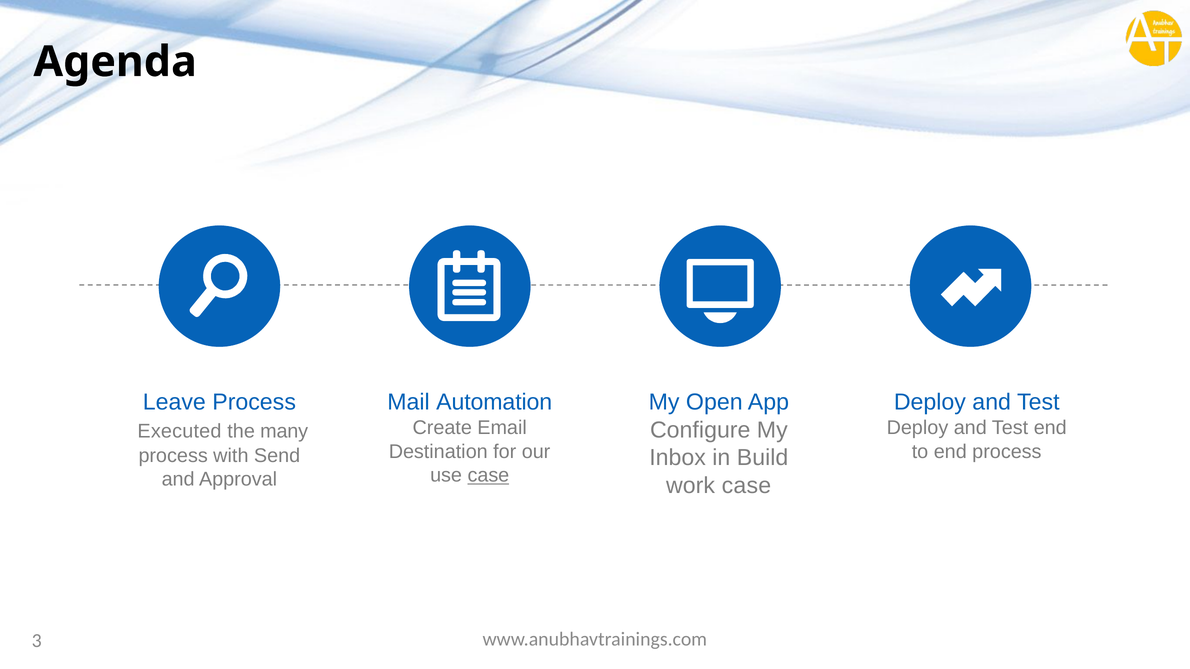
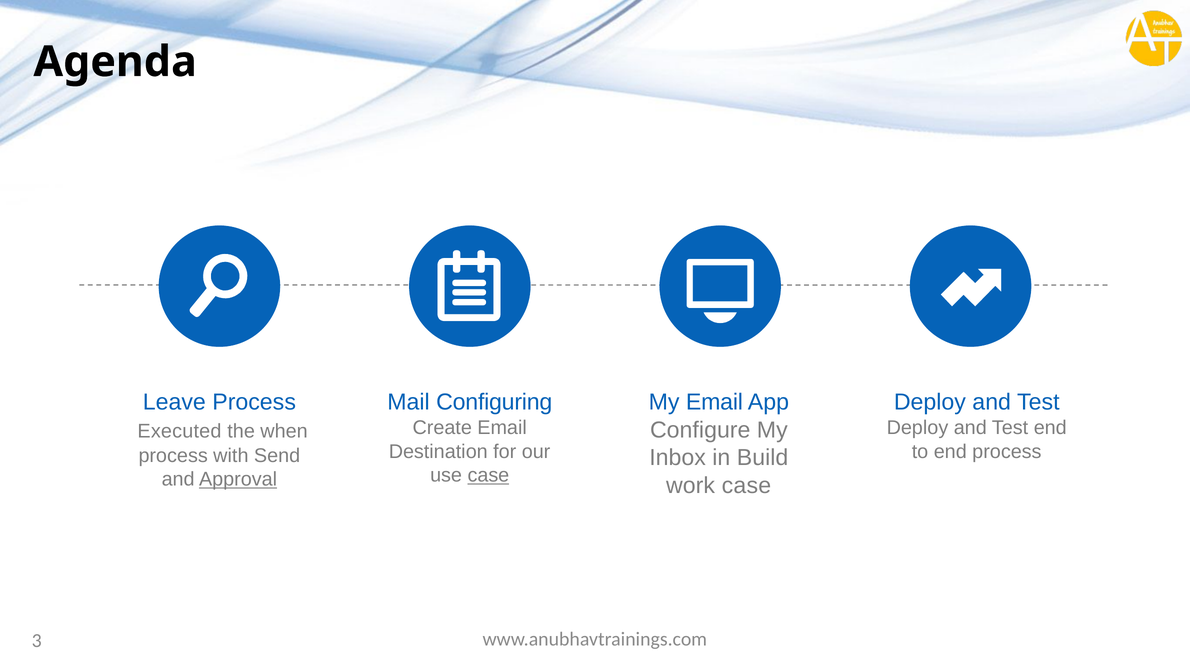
My Open: Open -> Email
Automation: Automation -> Configuring
many: many -> when
Approval underline: none -> present
